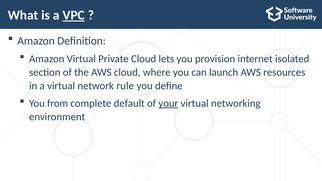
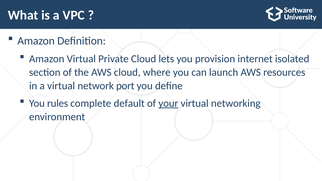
VPC underline: present -> none
rule: rule -> port
from: from -> rules
